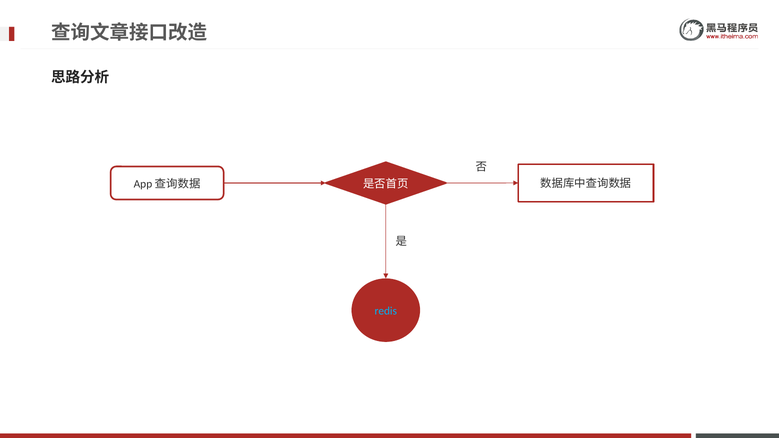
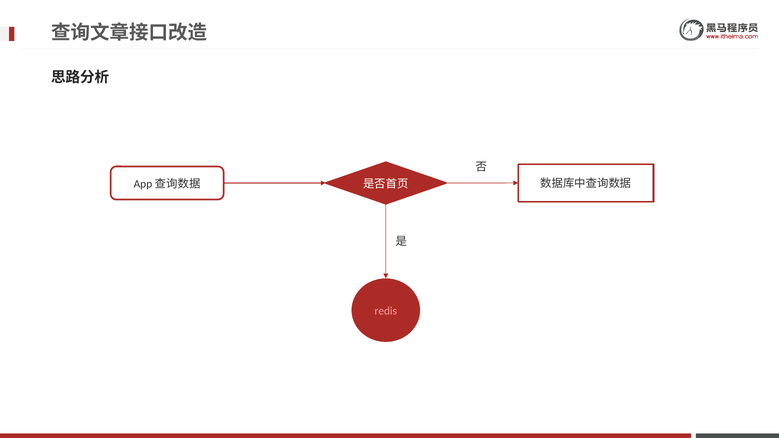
redis colour: light blue -> pink
